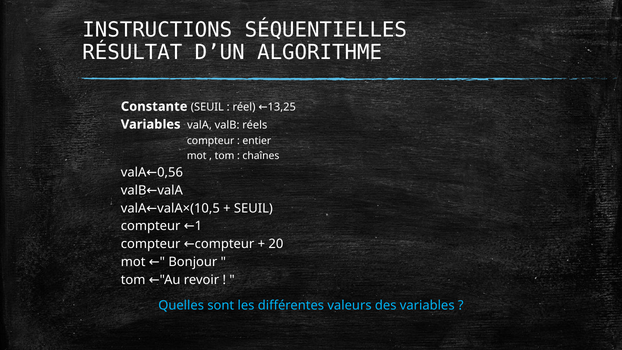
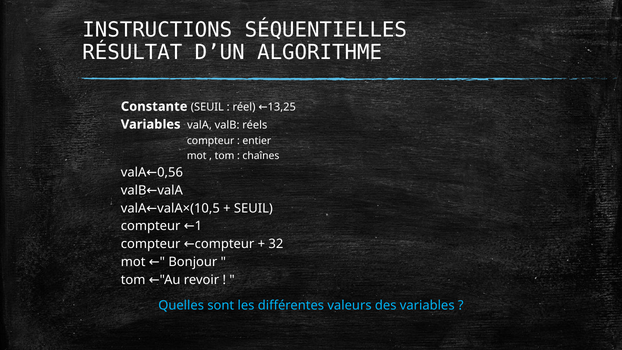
20: 20 -> 32
